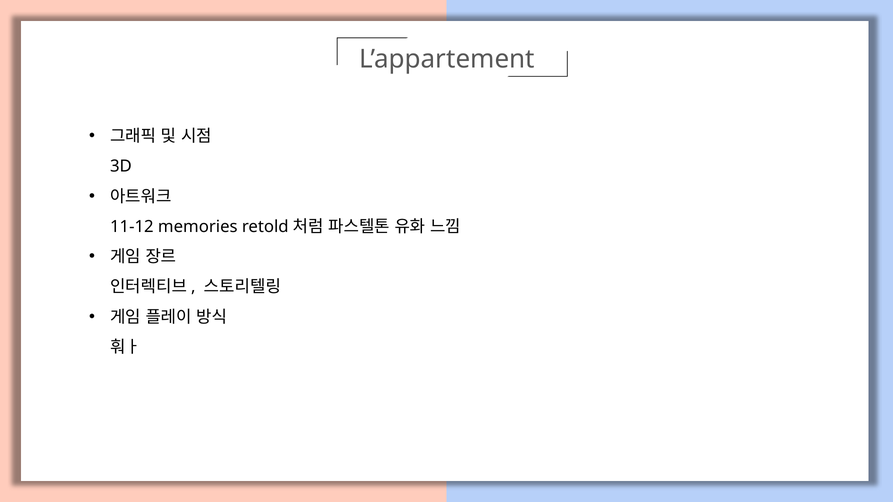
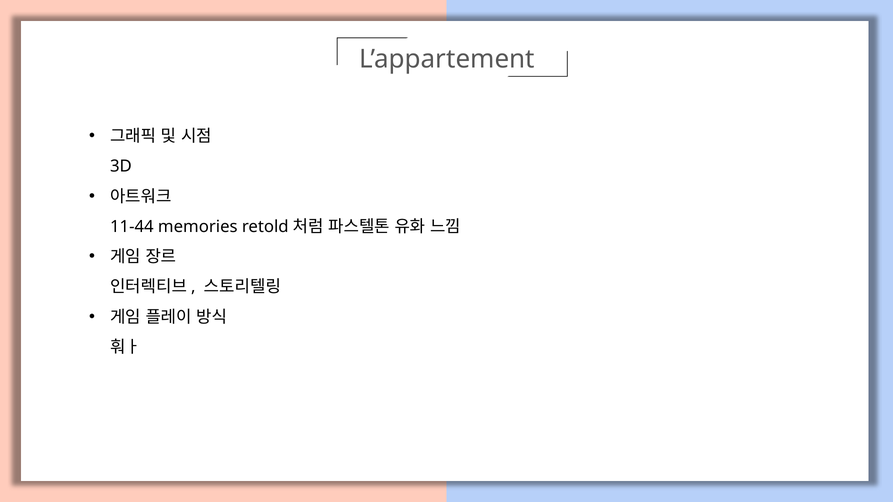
11-12: 11-12 -> 11-44
